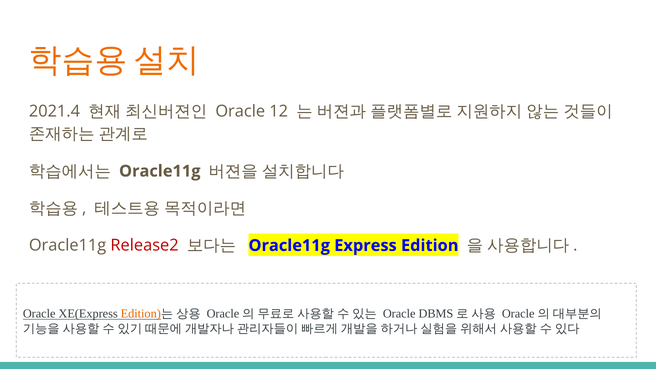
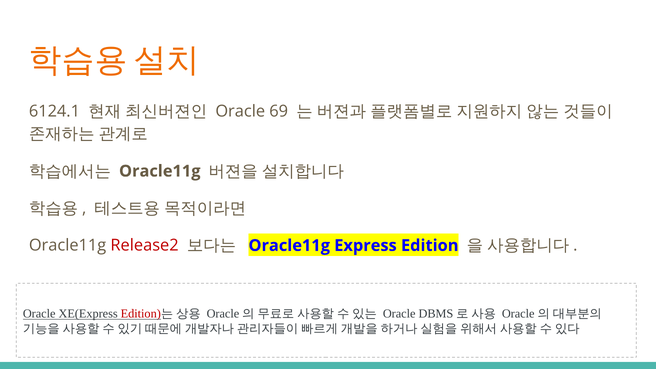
2021.4: 2021.4 -> 6124.1
12: 12 -> 69
Edition at (141, 314) colour: orange -> red
